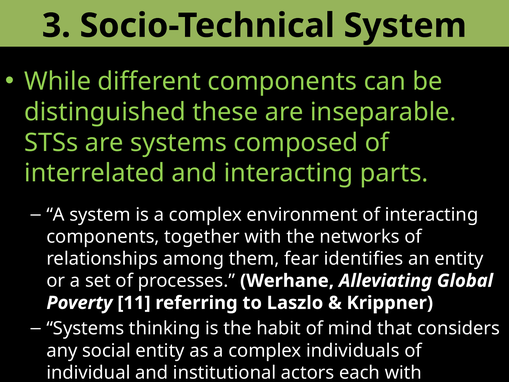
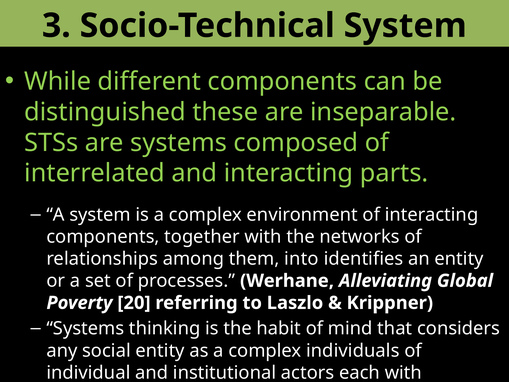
fear: fear -> into
11: 11 -> 20
